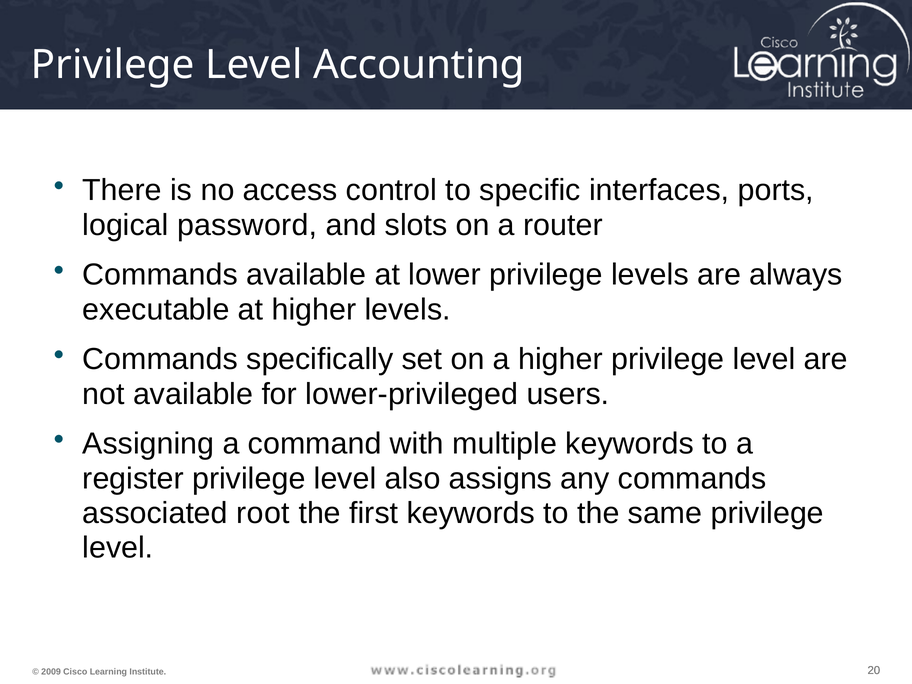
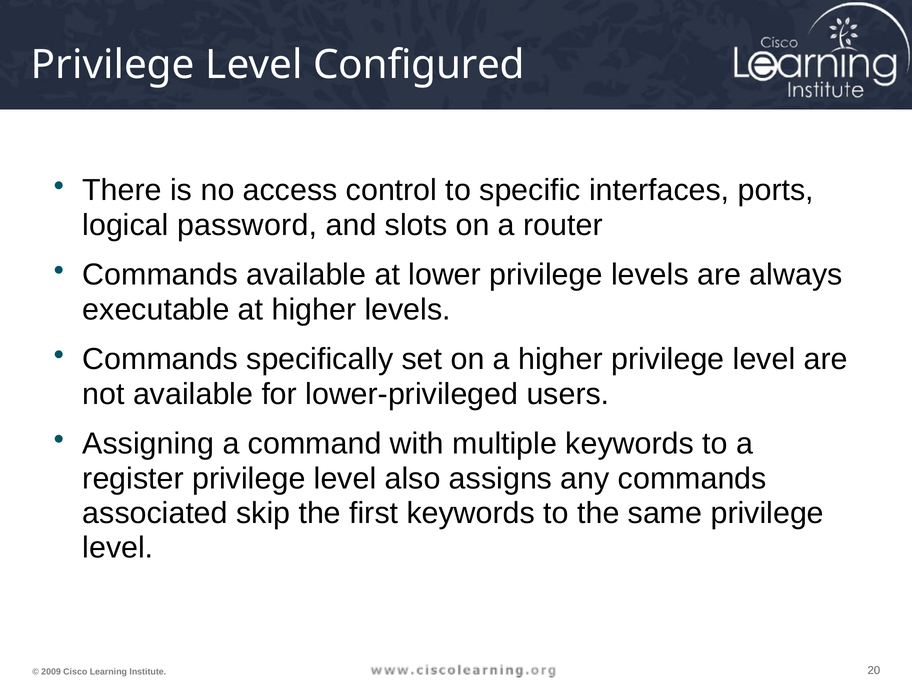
Accounting: Accounting -> Configured
root: root -> skip
